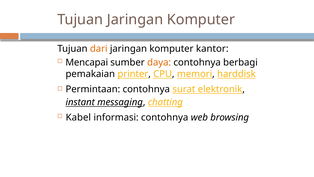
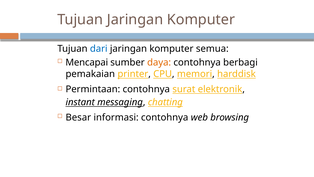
dari colour: orange -> blue
kantor: kantor -> semua
Kabel: Kabel -> Besar
